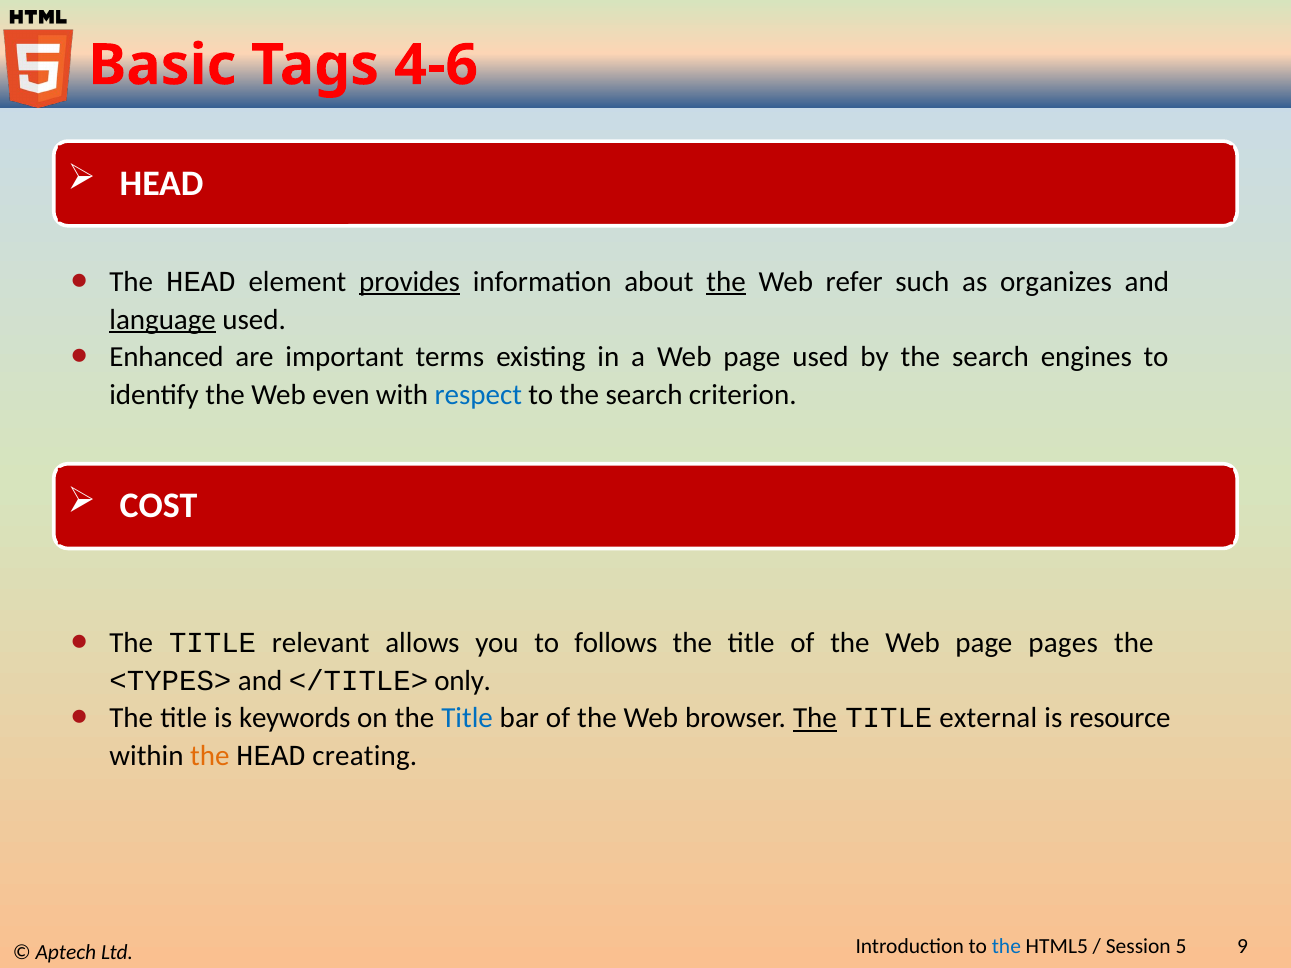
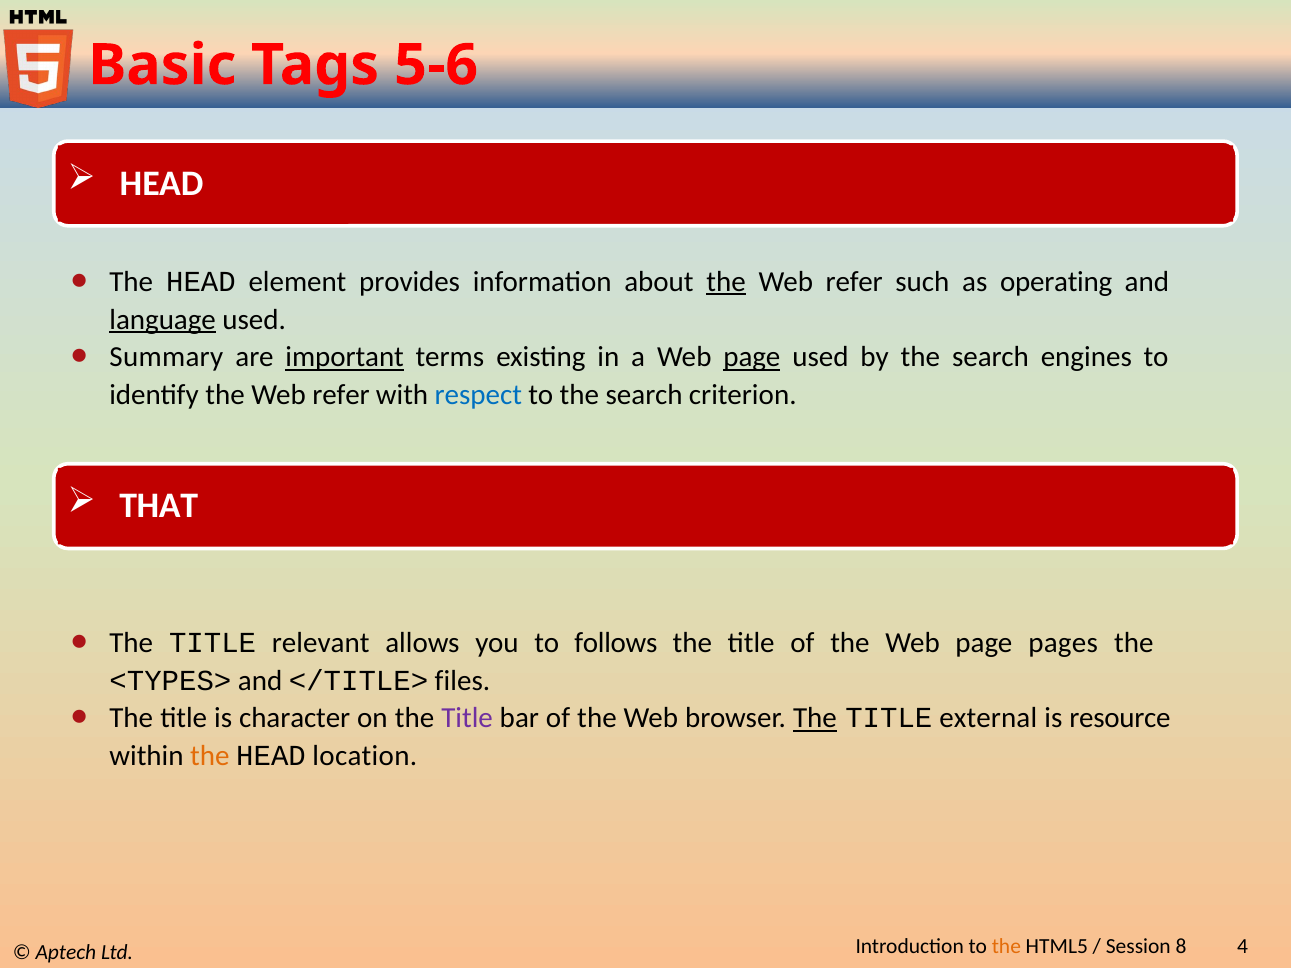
4-6: 4-6 -> 5-6
provides underline: present -> none
organizes: organizes -> operating
Enhanced: Enhanced -> Summary
important underline: none -> present
page at (752, 357) underline: none -> present
identify the Web even: even -> refer
COST: COST -> THAT
only: only -> files
keywords: keywords -> character
Title at (467, 718) colour: blue -> purple
creating: creating -> location
the at (1006, 947) colour: blue -> orange
5: 5 -> 8
9: 9 -> 4
